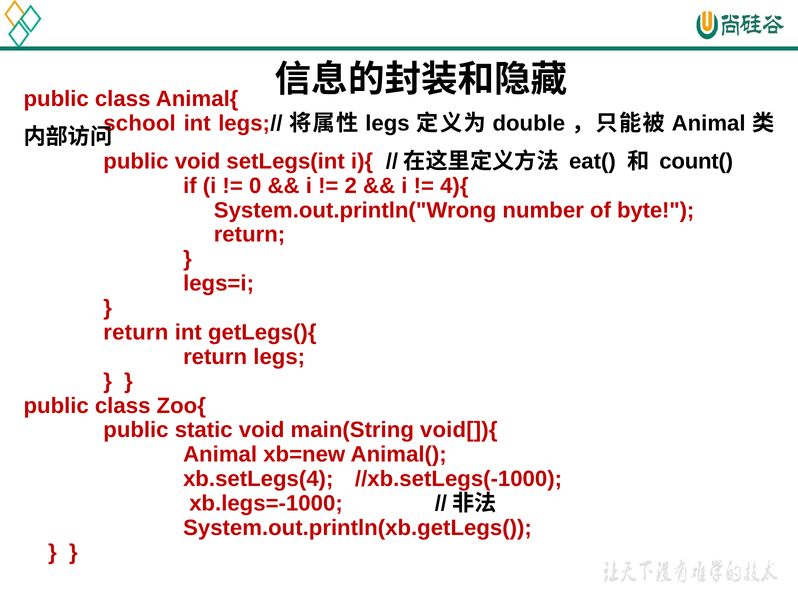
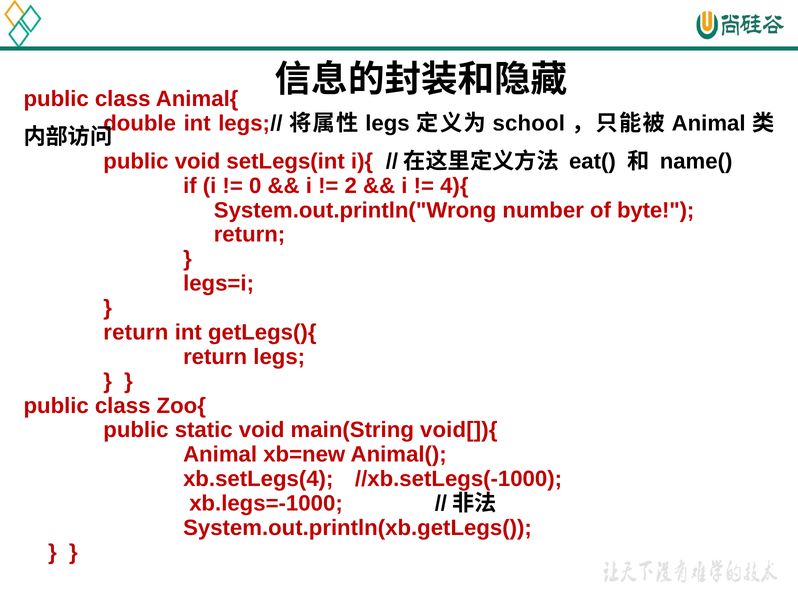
school: school -> double
double: double -> school
count(: count( -> name(
